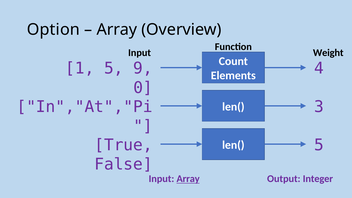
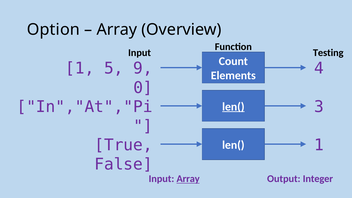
Weight: Weight -> Testing
len( at (233, 107) underline: none -> present
len( 5: 5 -> 1
